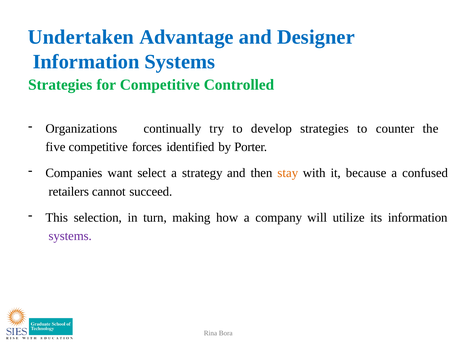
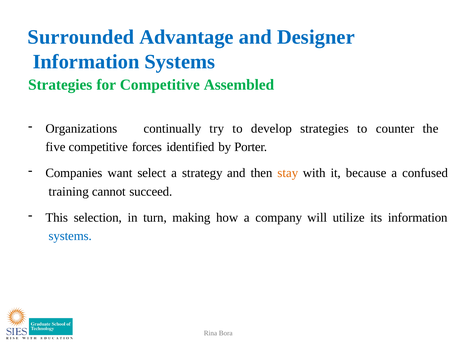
Undertaken: Undertaken -> Surrounded
Controlled: Controlled -> Assembled
retailers: retailers -> training
systems at (70, 236) colour: purple -> blue
